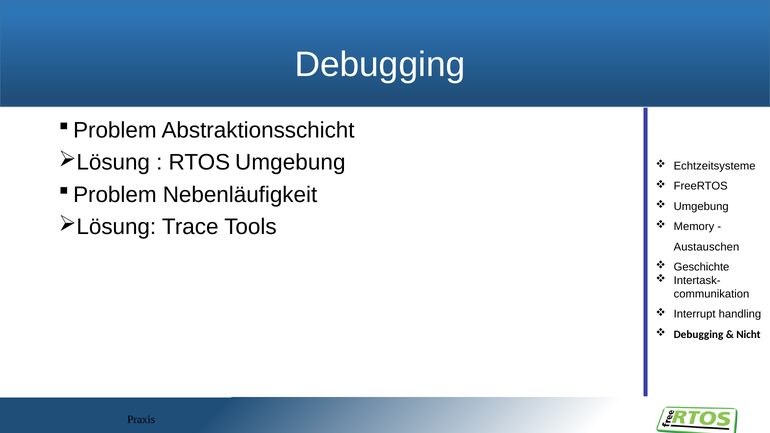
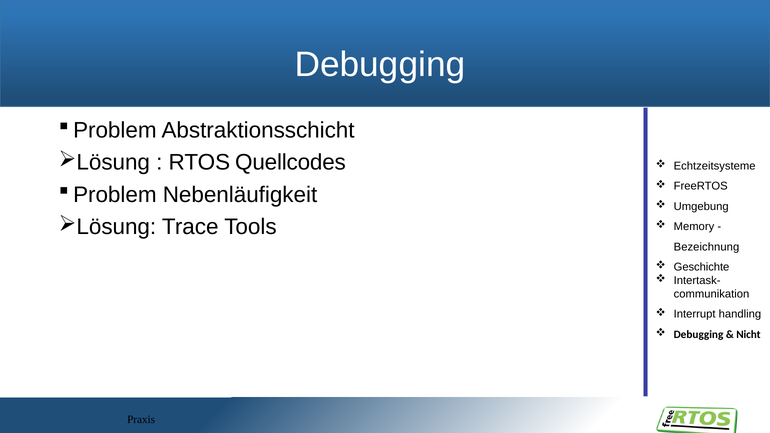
RTOS Umgebung: Umgebung -> Quellcodes
Austauschen: Austauschen -> Bezeichnung
